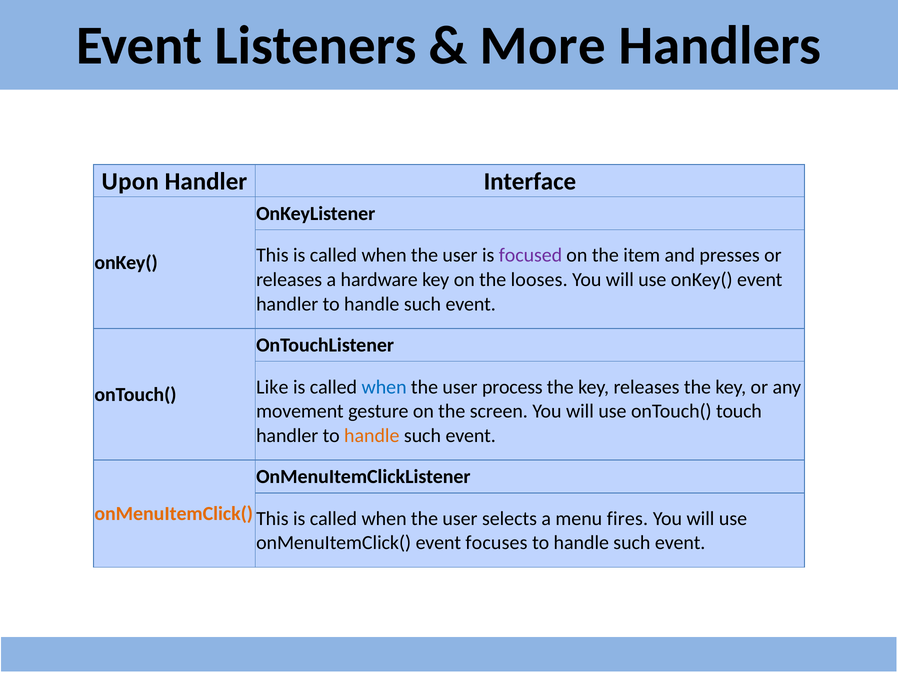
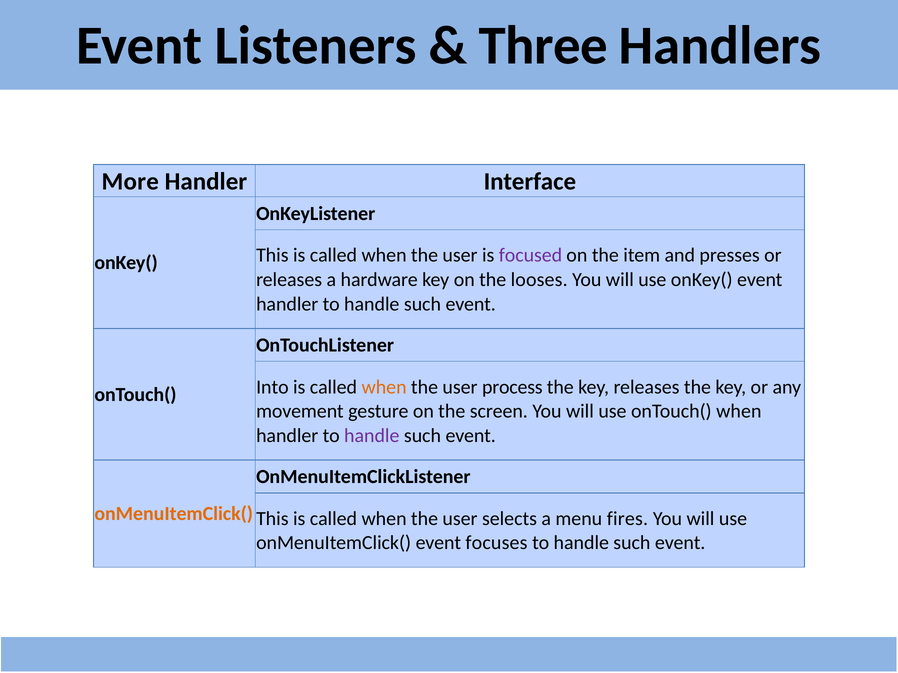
More: More -> Three
Upon: Upon -> More
Like: Like -> Into
when at (384, 387) colour: blue -> orange
onTouch( touch: touch -> when
handle at (372, 436) colour: orange -> purple
